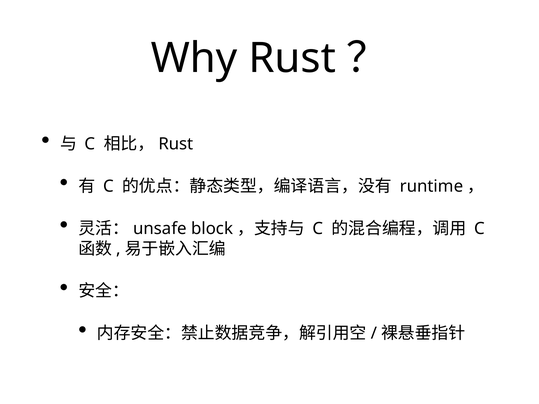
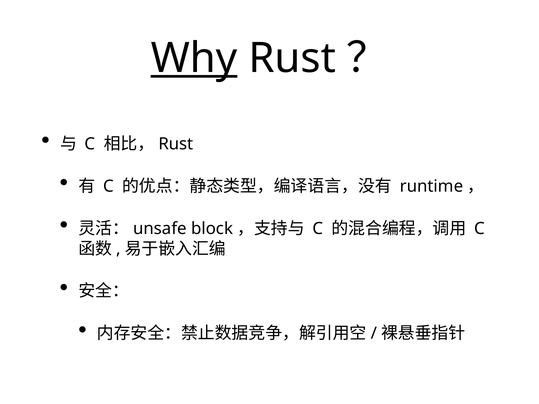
Why underline: none -> present
